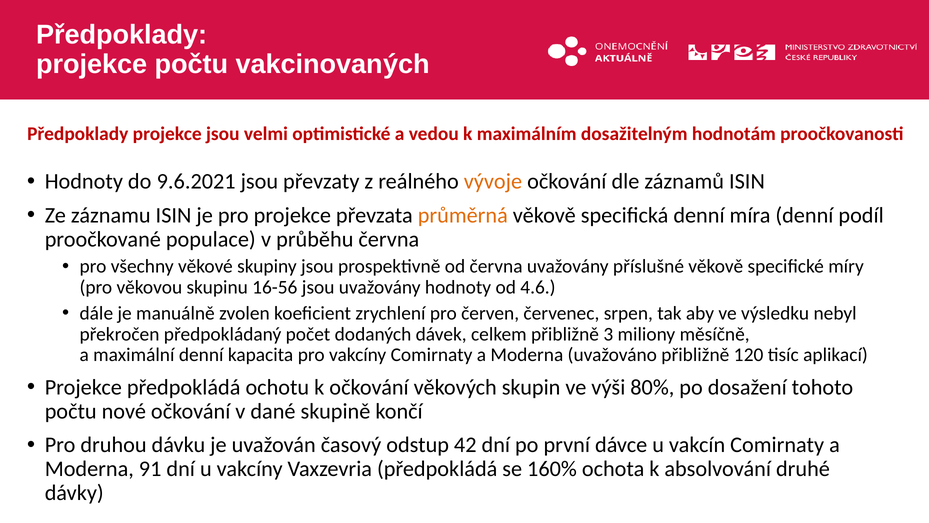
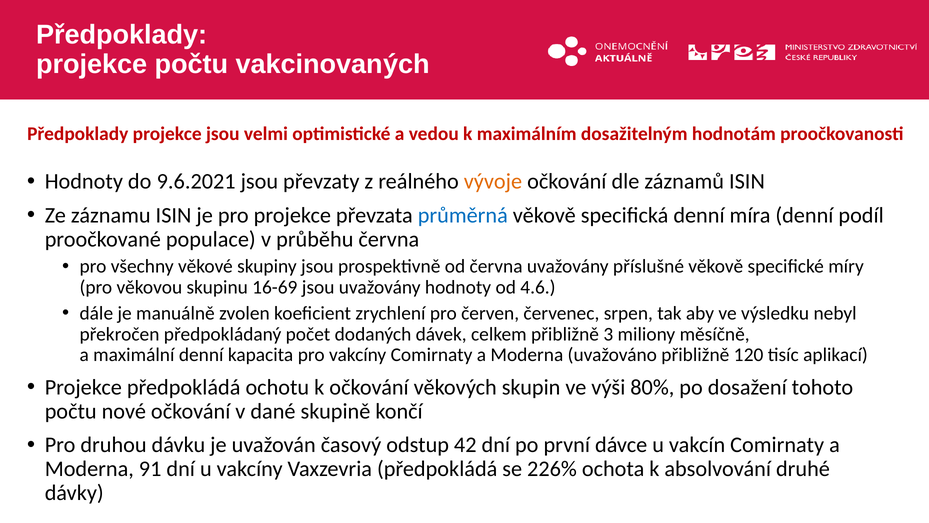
průměrná colour: orange -> blue
16-56: 16-56 -> 16-69
160%: 160% -> 226%
